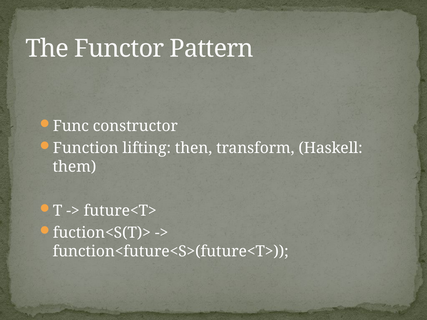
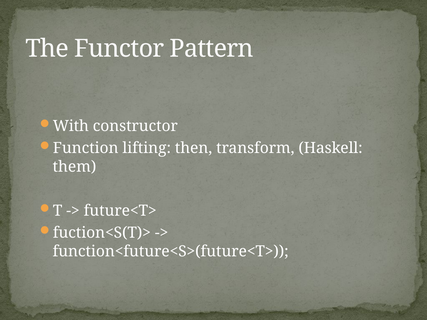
Func: Func -> With
